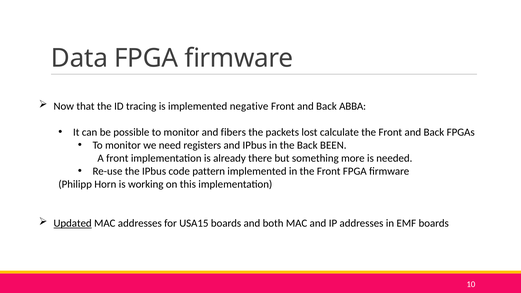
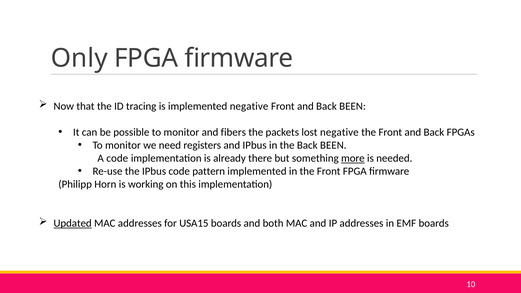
Data: Data -> Only
and Back ABBA: ABBA -> BEEN
lost calculate: calculate -> negative
A front: front -> code
more underline: none -> present
